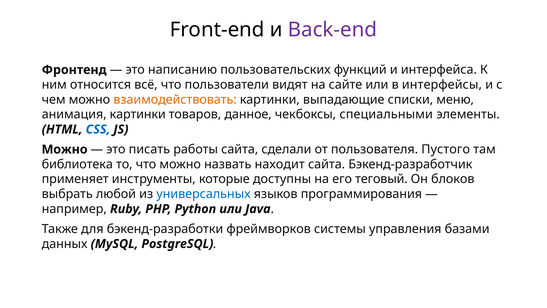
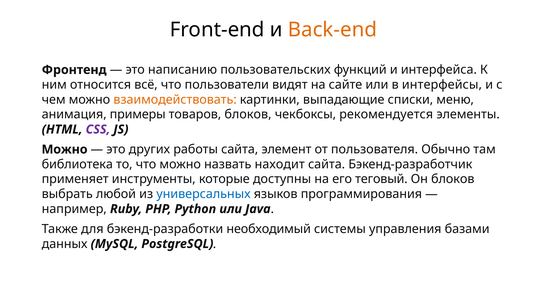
Back-end colour: purple -> orange
анимация картинки: картинки -> примеры
товаров данное: данное -> блоков
специальными: специальными -> рекомендуется
CSS colour: blue -> purple
писать: писать -> других
сделали: сделали -> элемент
Пустого: Пустого -> Обычно
фреймворков: фреймворков -> необходимый
